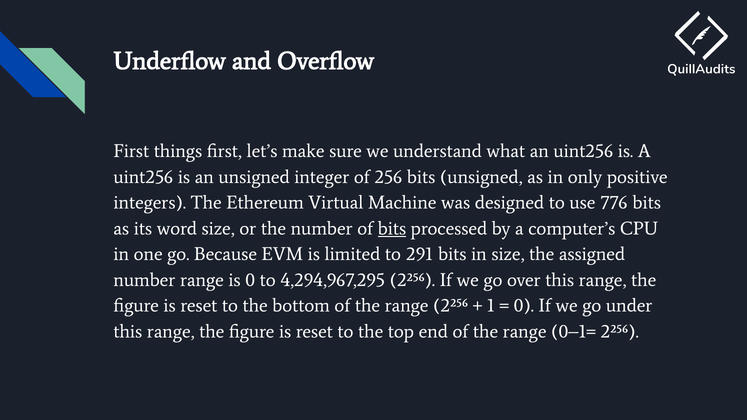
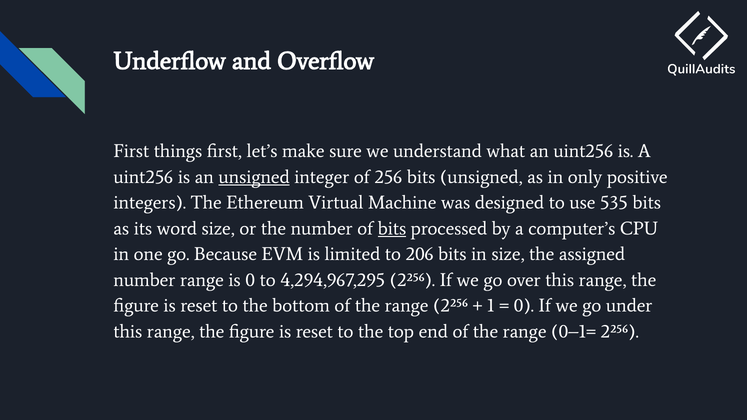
unsigned at (254, 177) underline: none -> present
776: 776 -> 535
291: 291 -> 206
